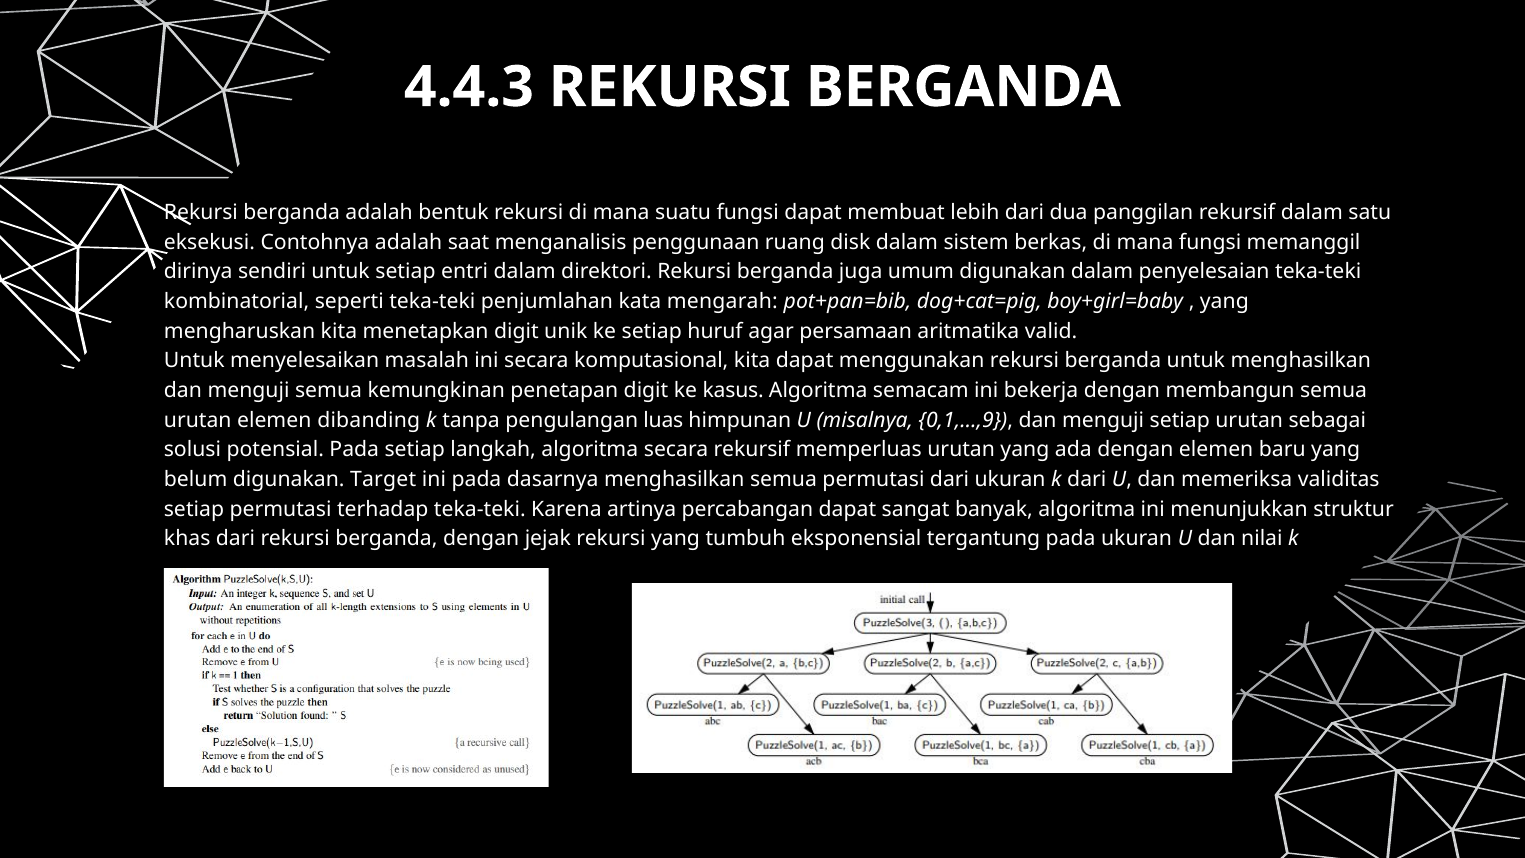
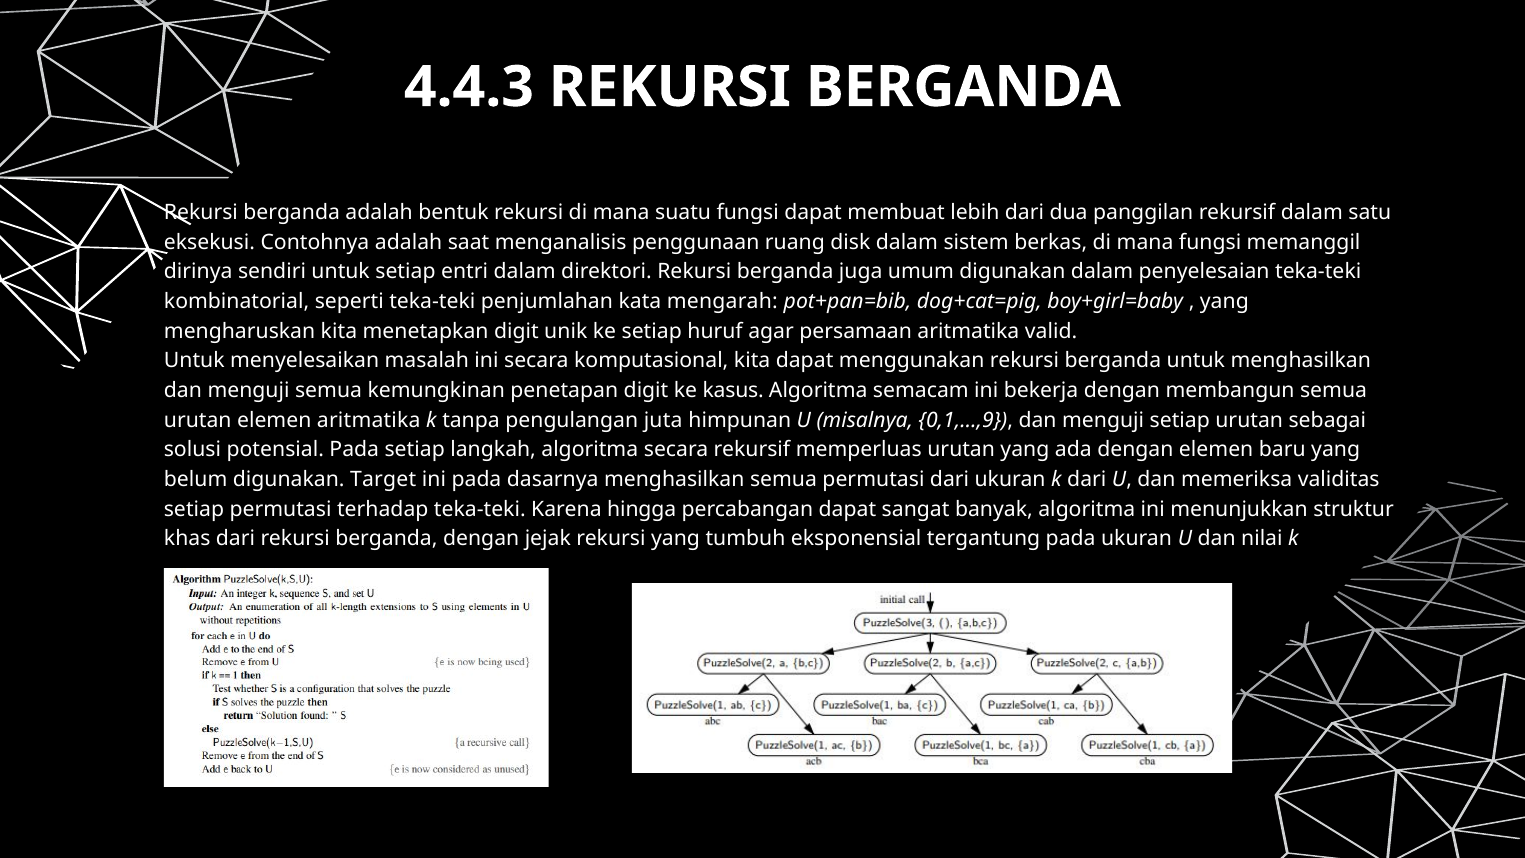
elemen dibanding: dibanding -> aritmatika
luas: luas -> juta
artinya: artinya -> hingga
